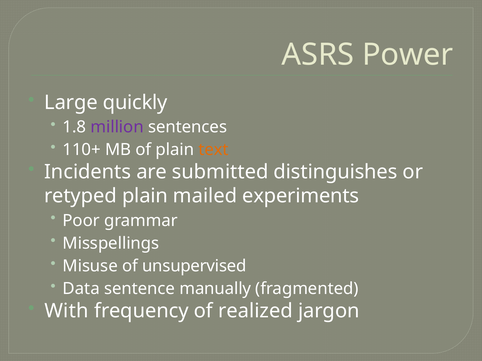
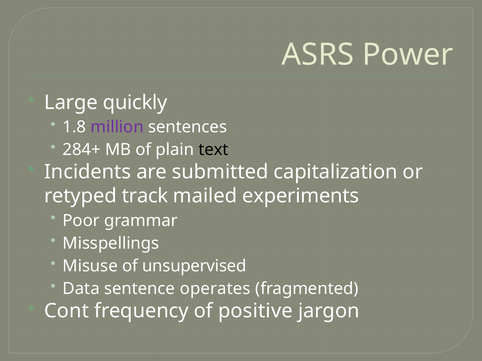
110+: 110+ -> 284+
text colour: orange -> black
distinguishes: distinguishes -> capitalization
retyped plain: plain -> track
manually: manually -> operates
With: With -> Cont
realized: realized -> positive
